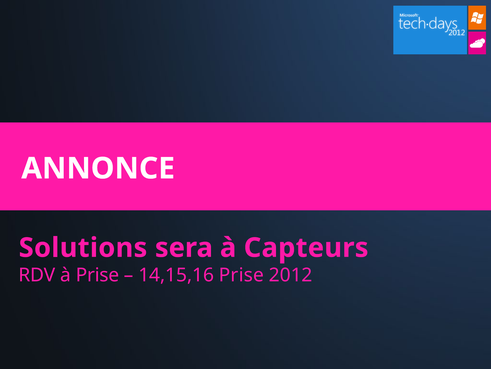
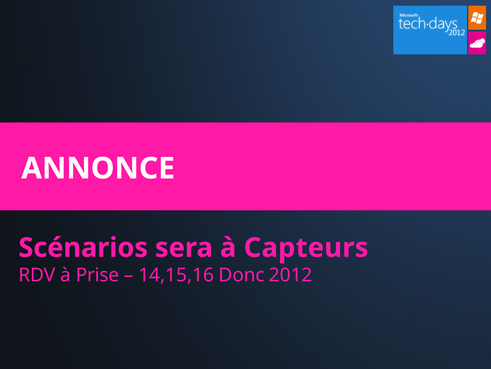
Solutions: Solutions -> Scénarios
14,15,16 Prise: Prise -> Donc
